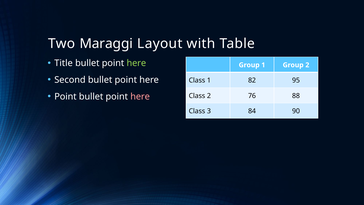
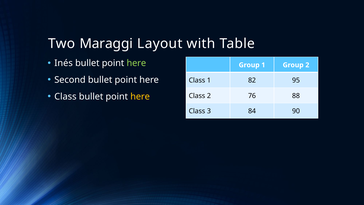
Title: Title -> Inés
Point at (65, 96): Point -> Class
here at (140, 96) colour: pink -> yellow
